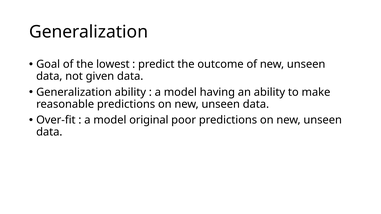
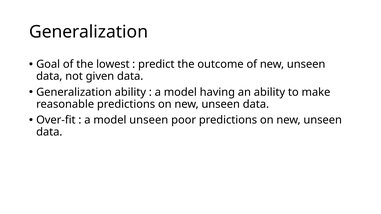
model original: original -> unseen
